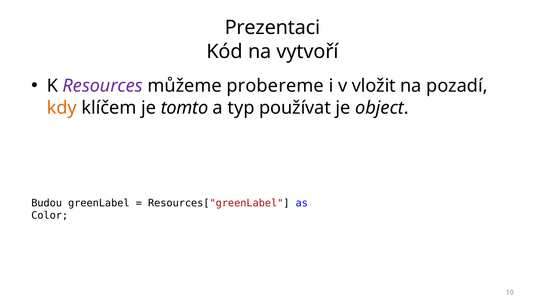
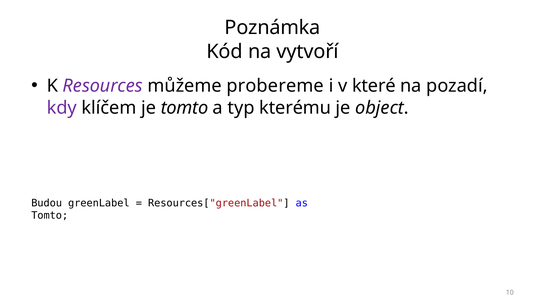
Prezentaci: Prezentaci -> Poznámka
vložit: vložit -> které
kdy colour: orange -> purple
používat: používat -> kterému
Color at (50, 215): Color -> Tomto
